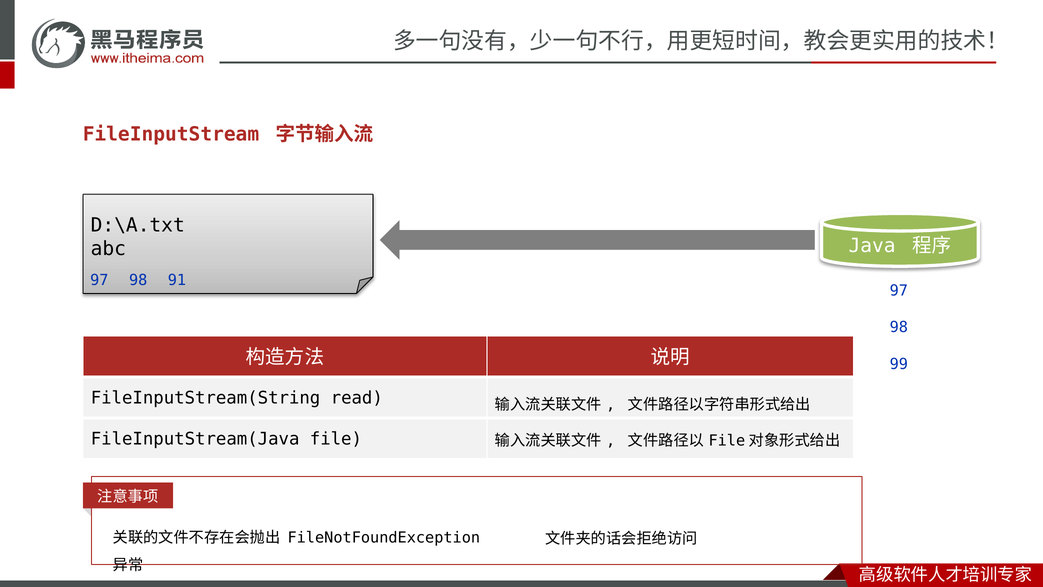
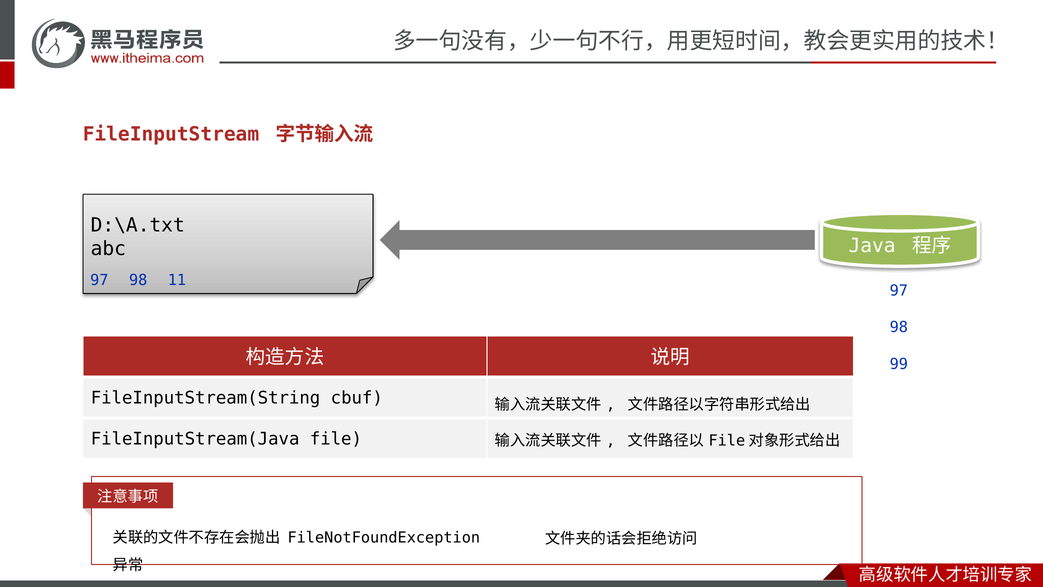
91: 91 -> 11
read: read -> cbuf
